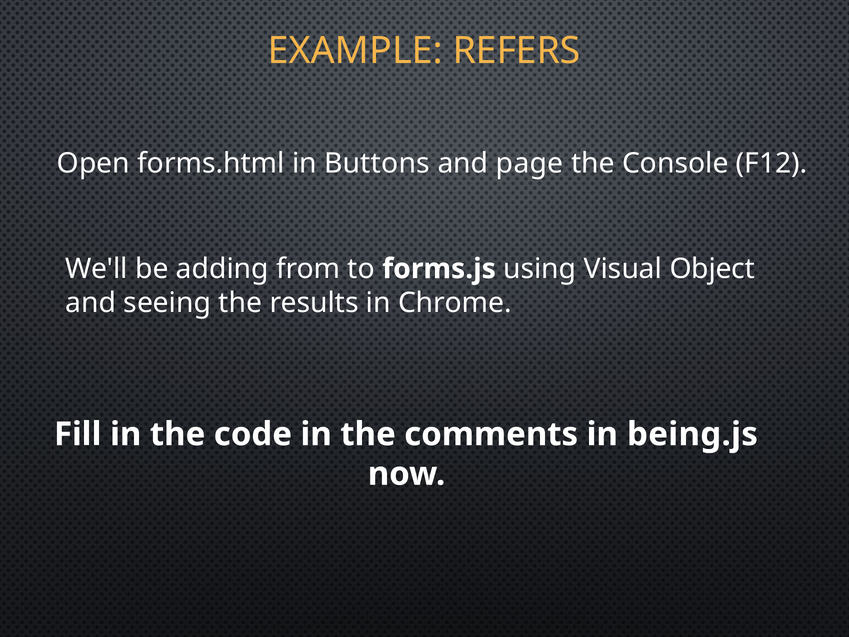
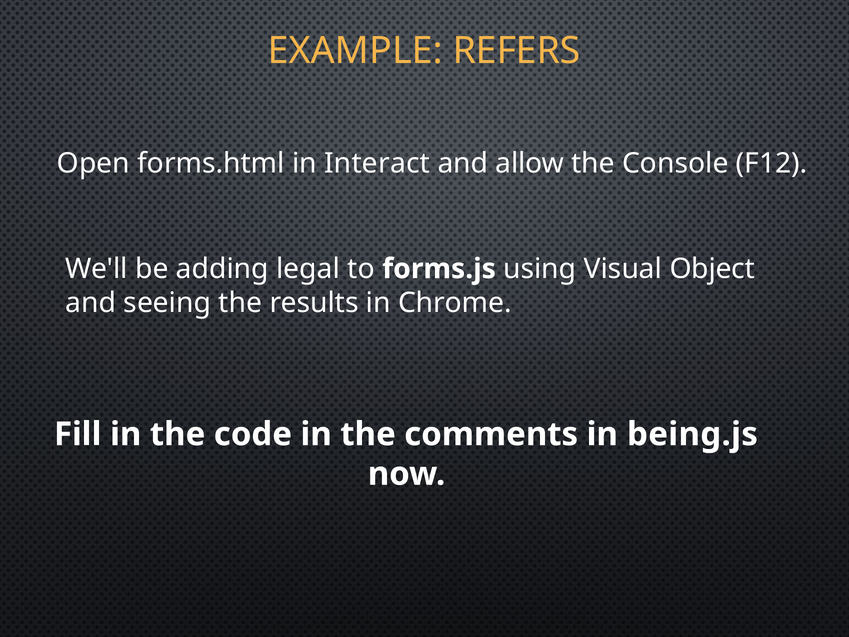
Buttons: Buttons -> Interact
page: page -> allow
from: from -> legal
